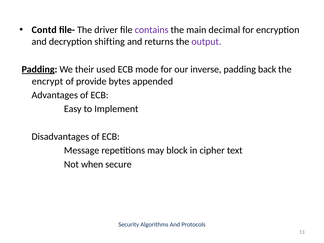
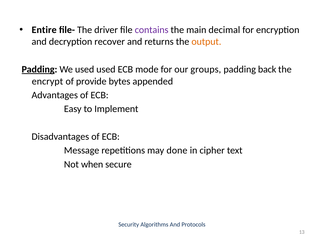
Contd: Contd -> Entire
shifting: shifting -> recover
output colour: purple -> orange
We their: their -> used
inverse: inverse -> groups
block: block -> done
